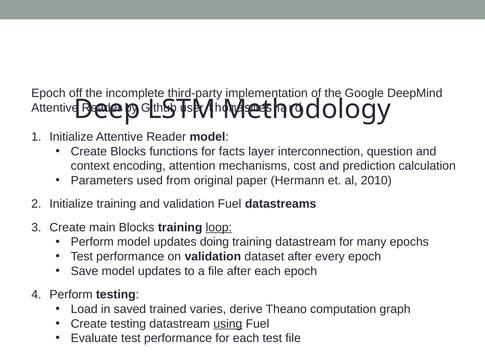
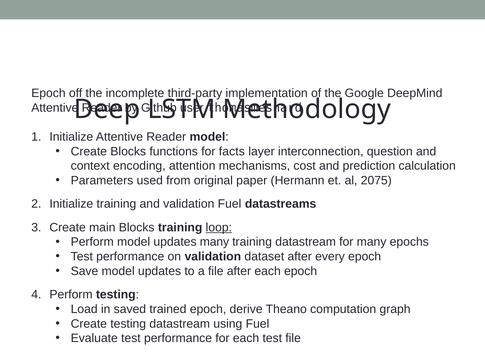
2010: 2010 -> 2075
updates doing: doing -> many
trained varies: varies -> epoch
using underline: present -> none
